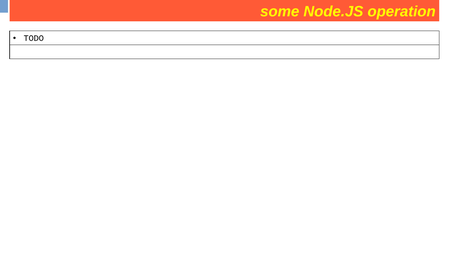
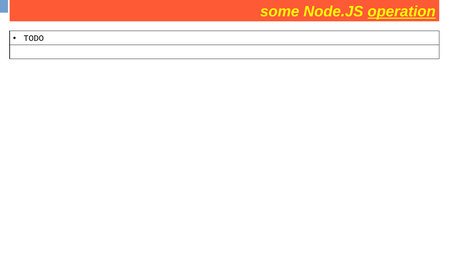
operation at (402, 12) underline: none -> present
